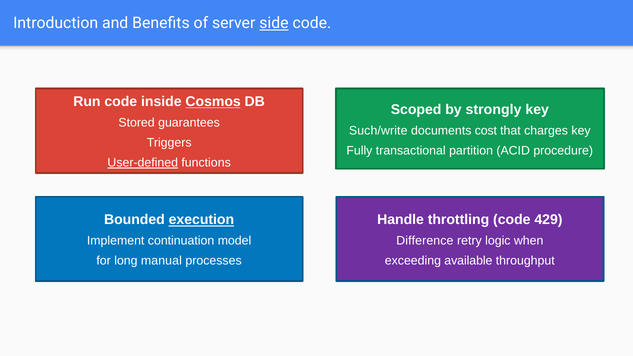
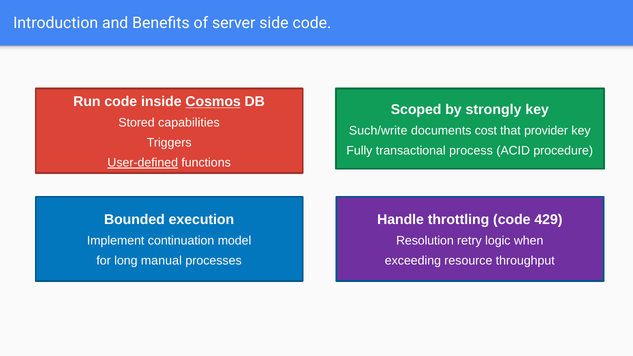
side underline: present -> none
guarantees: guarantees -> capabilities
charges: charges -> provider
partition: partition -> process
execution underline: present -> none
Difference: Difference -> Resolution
available: available -> resource
